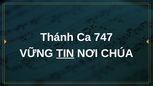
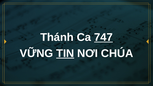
747 underline: none -> present
